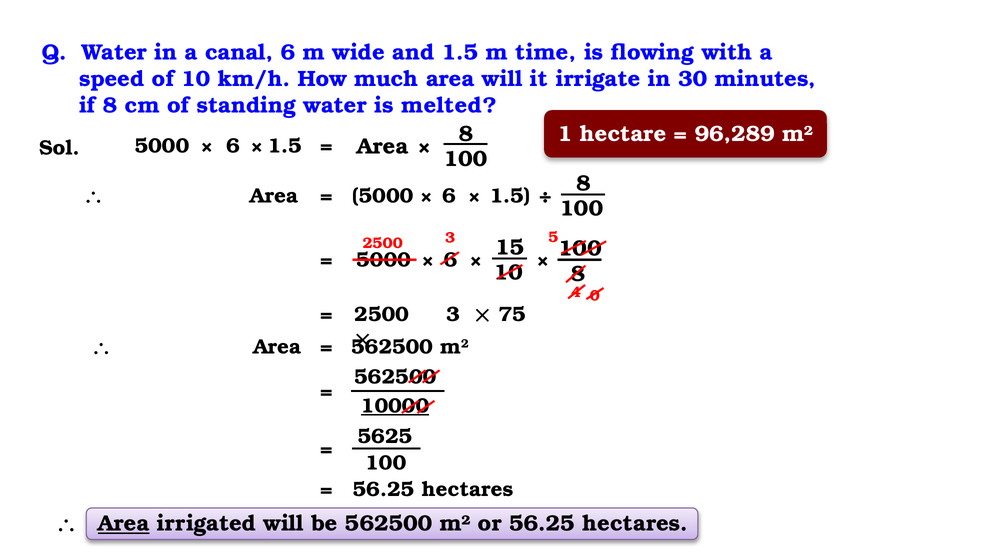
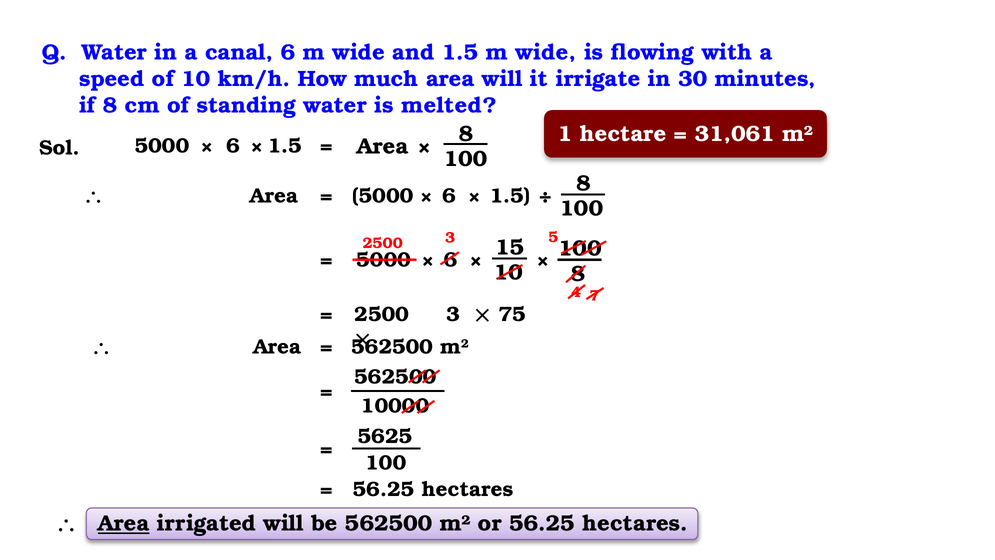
1.5 m time: time -> wide
96,289: 96,289 -> 31,061
0: 0 -> 7
10000 underline: present -> none
